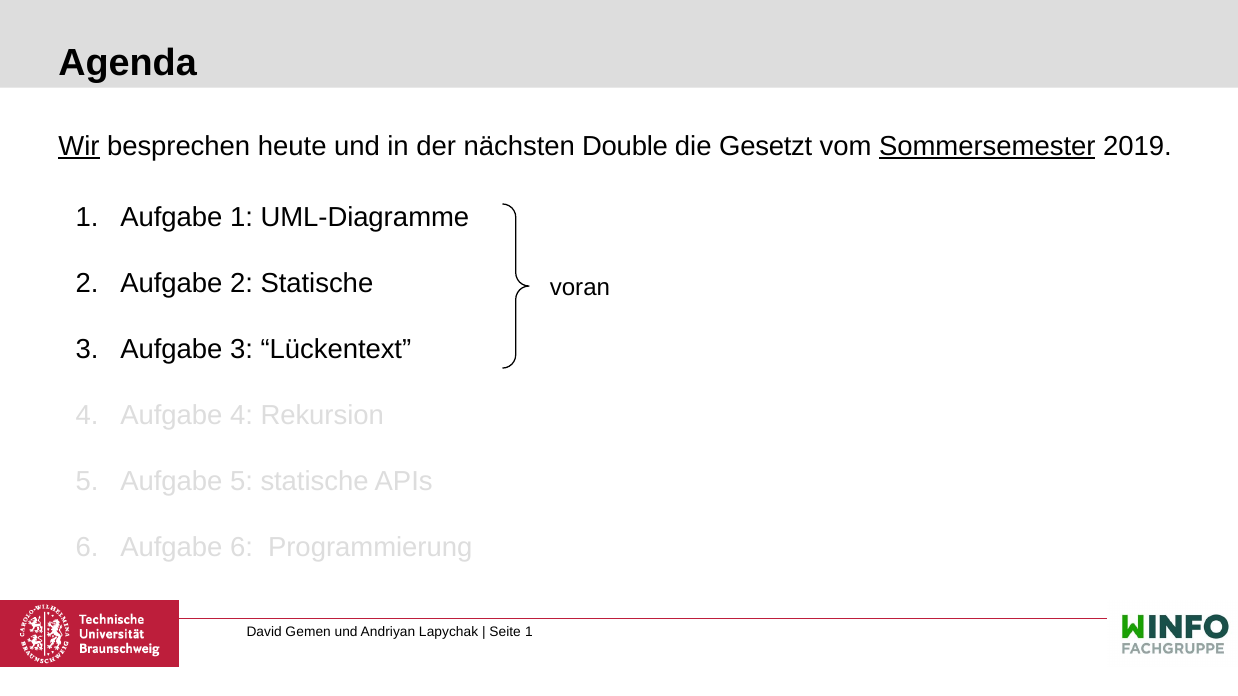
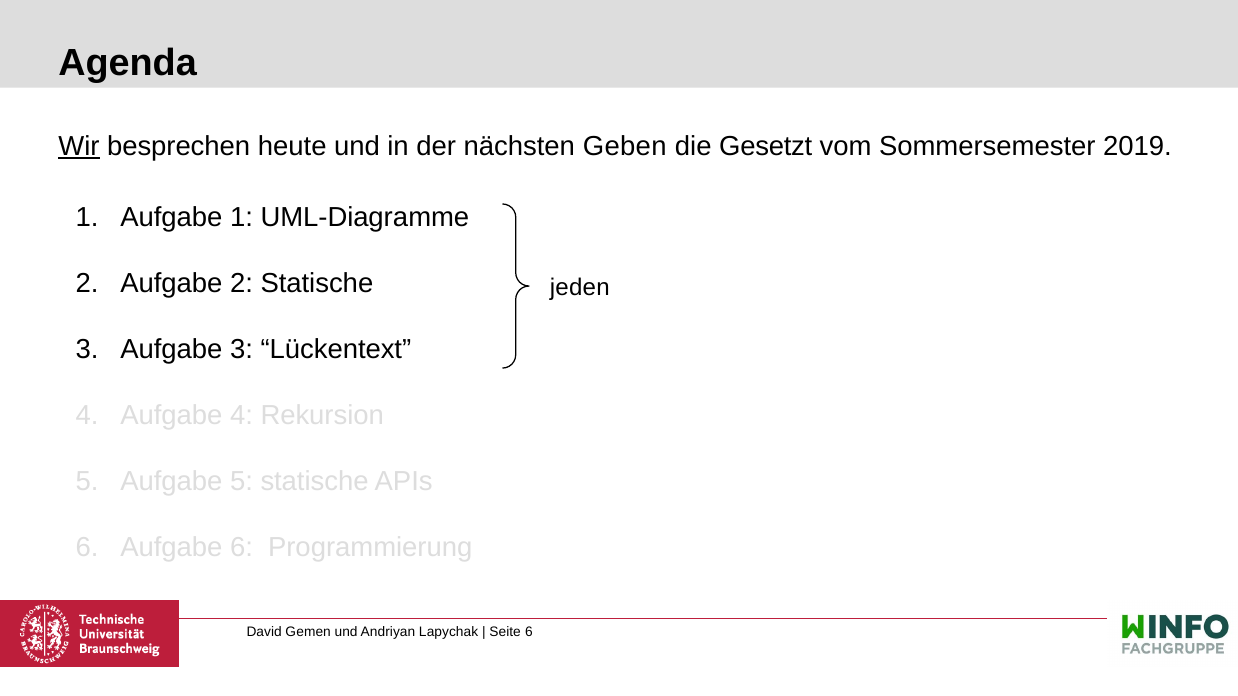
Double: Double -> Geben
Sommersemester underline: present -> none
voran: voran -> jeden
1 at (529, 633): 1 -> 6
